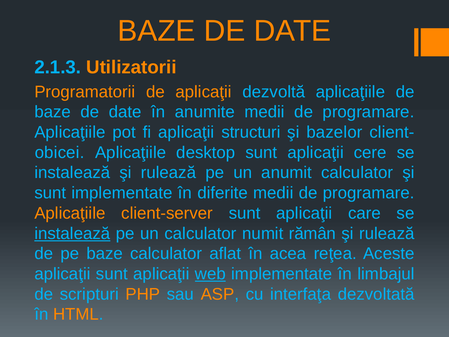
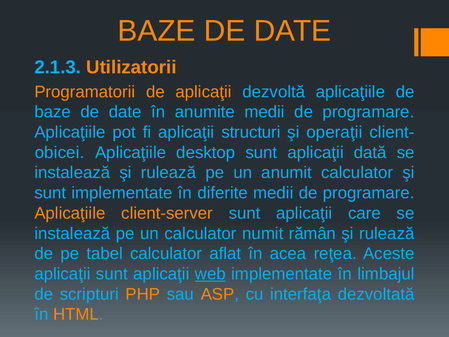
bazelor: bazelor -> operaţii
cere: cere -> dată
instalează at (72, 233) underline: present -> none
pe baze: baze -> tabel
